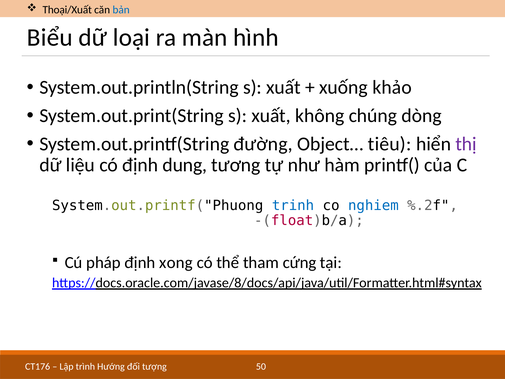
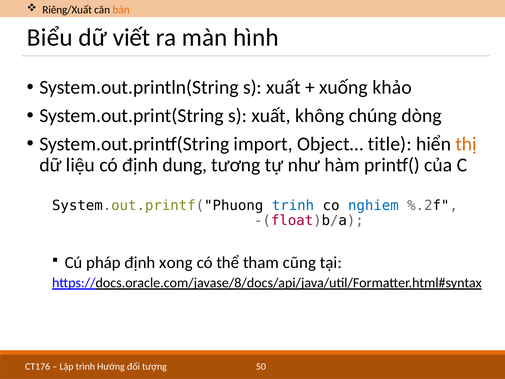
Thoại/Xuất: Thoại/Xuất -> Riêng/Xuất
bản colour: blue -> orange
loại: loại -> viết
đường: đường -> import
tiêu: tiêu -> title
thị colour: purple -> orange
cứng: cứng -> cũng
